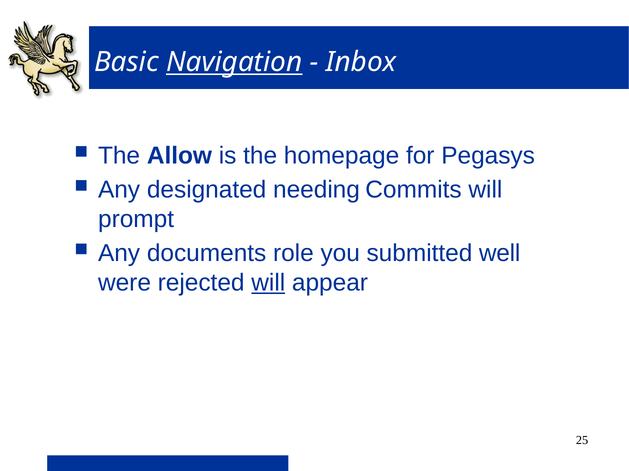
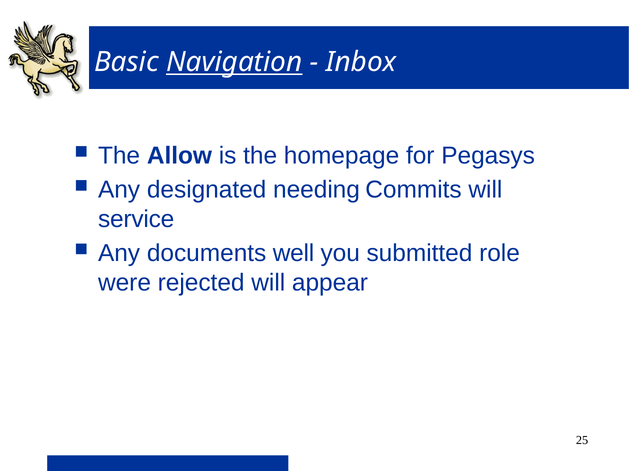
prompt: prompt -> service
role: role -> well
well: well -> role
will at (268, 283) underline: present -> none
